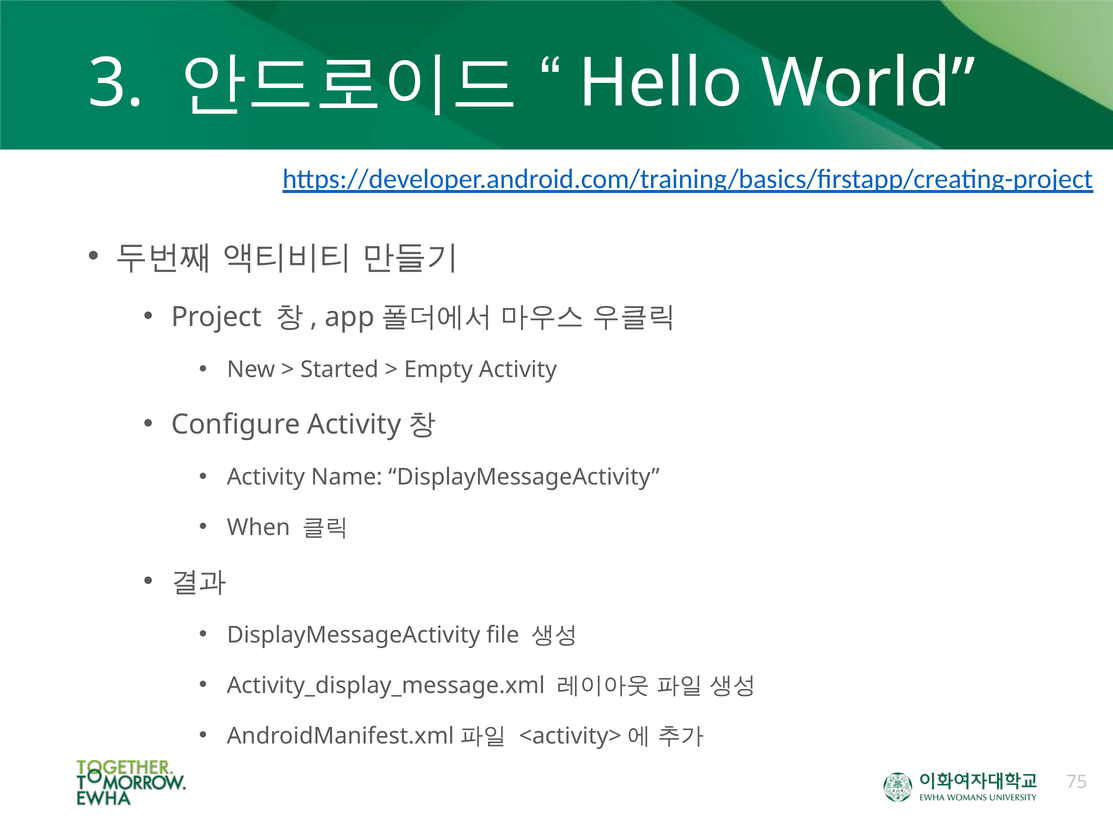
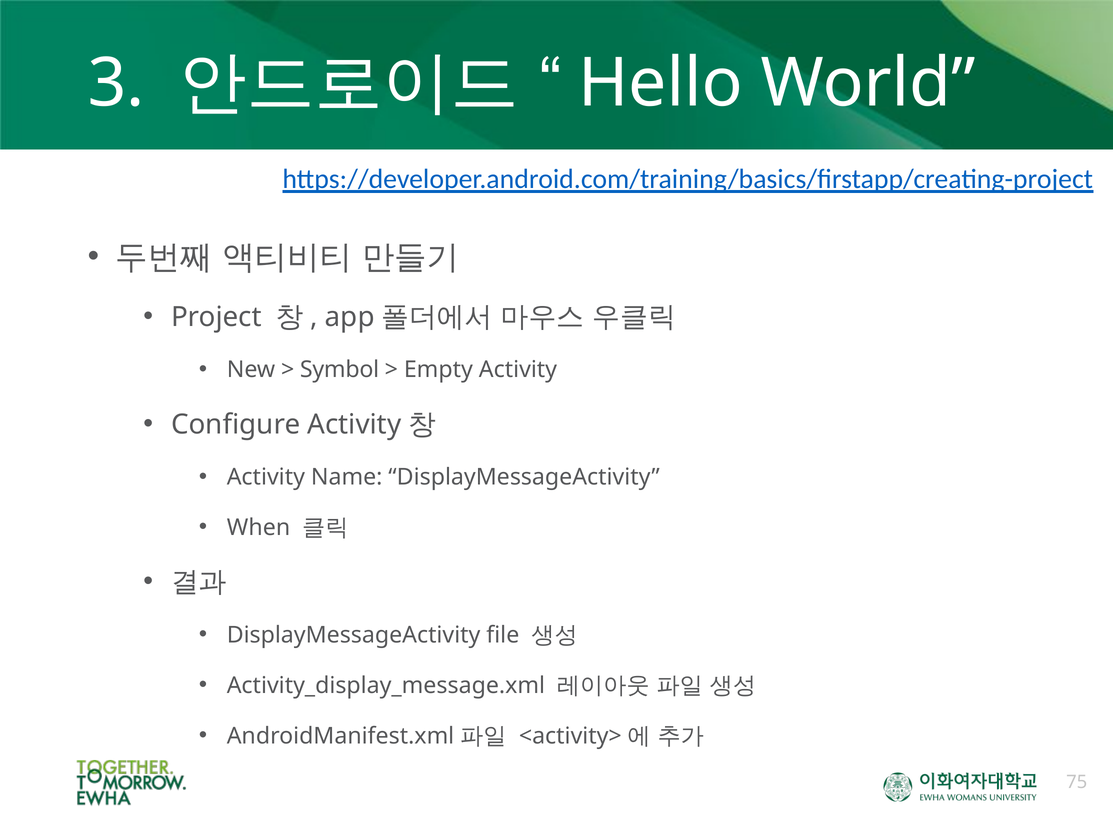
Started: Started -> Symbol
